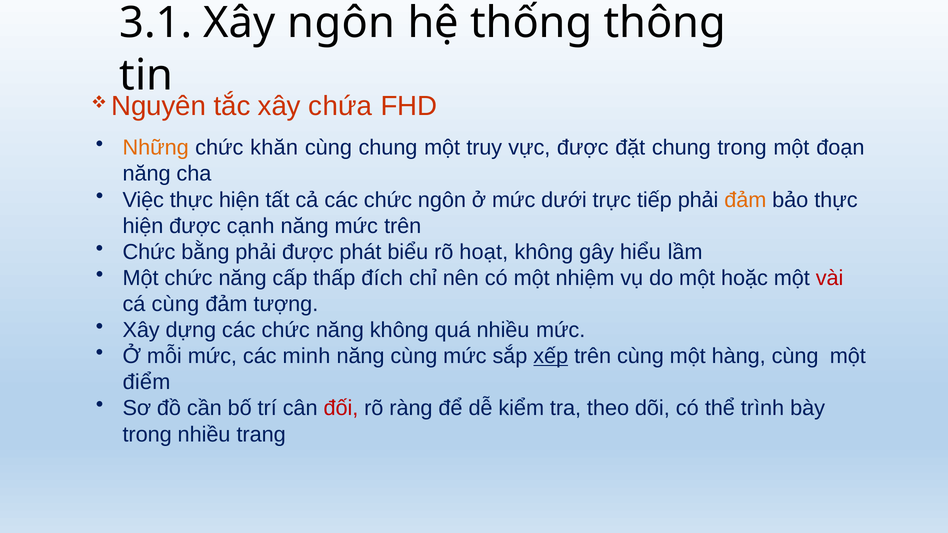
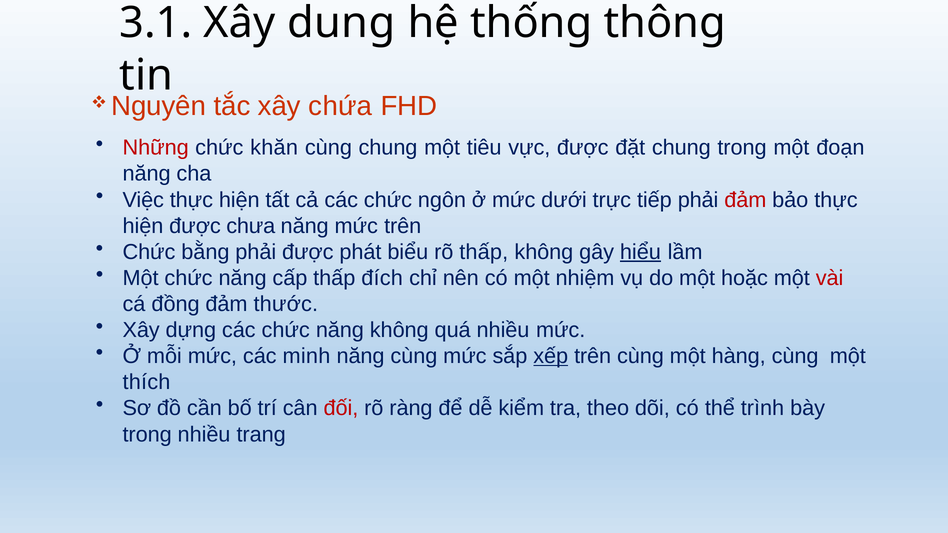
Xây ngôn: ngôn -> dung
Những colour: orange -> red
truy: truy -> tiêu
đảm at (745, 200) colour: orange -> red
cạnh: cạnh -> chưa
rõ hoạt: hoạt -> thấp
hiểu underline: none -> present
cá cùng: cùng -> đồng
tượng: tượng -> thước
điểm: điểm -> thích
